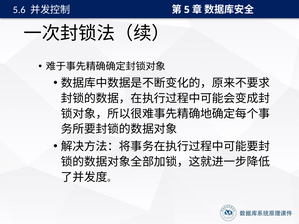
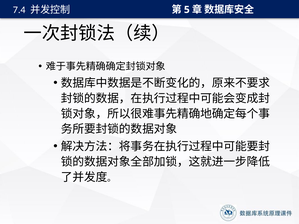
5.6: 5.6 -> 7.4
